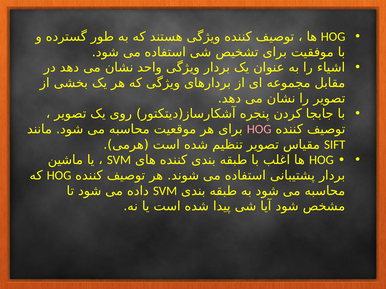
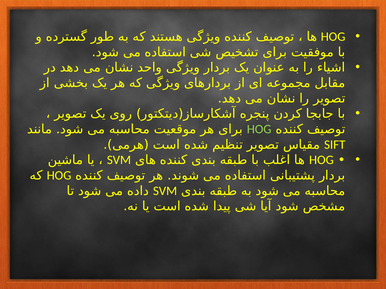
HOG at (259, 129) colour: pink -> light green
